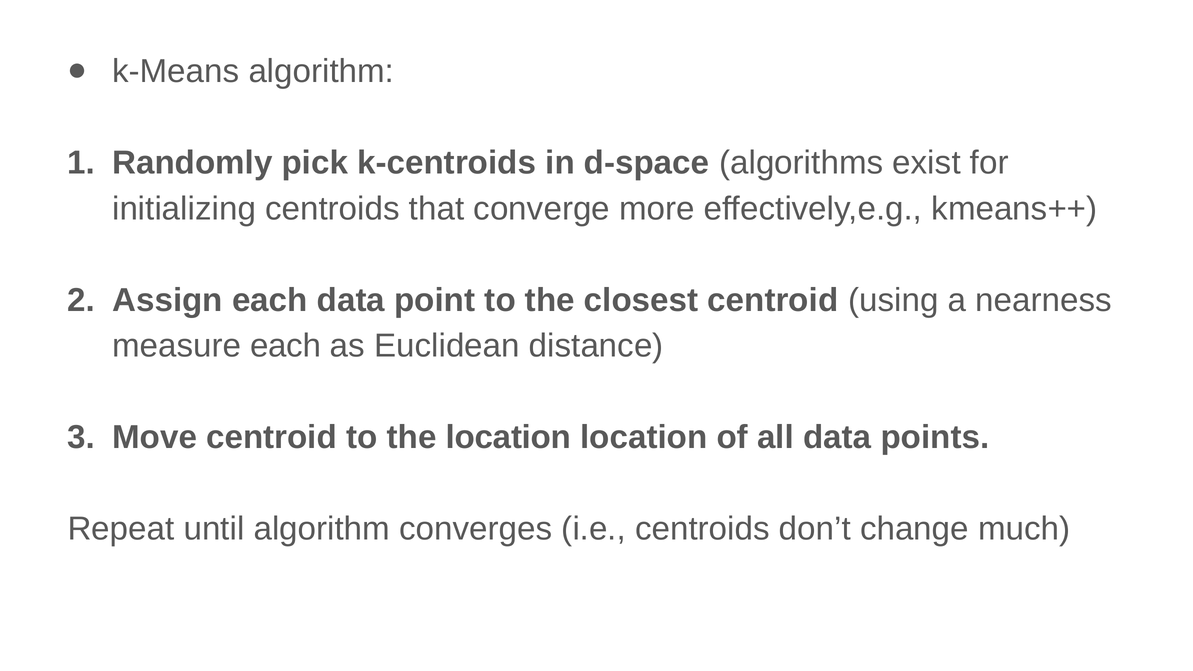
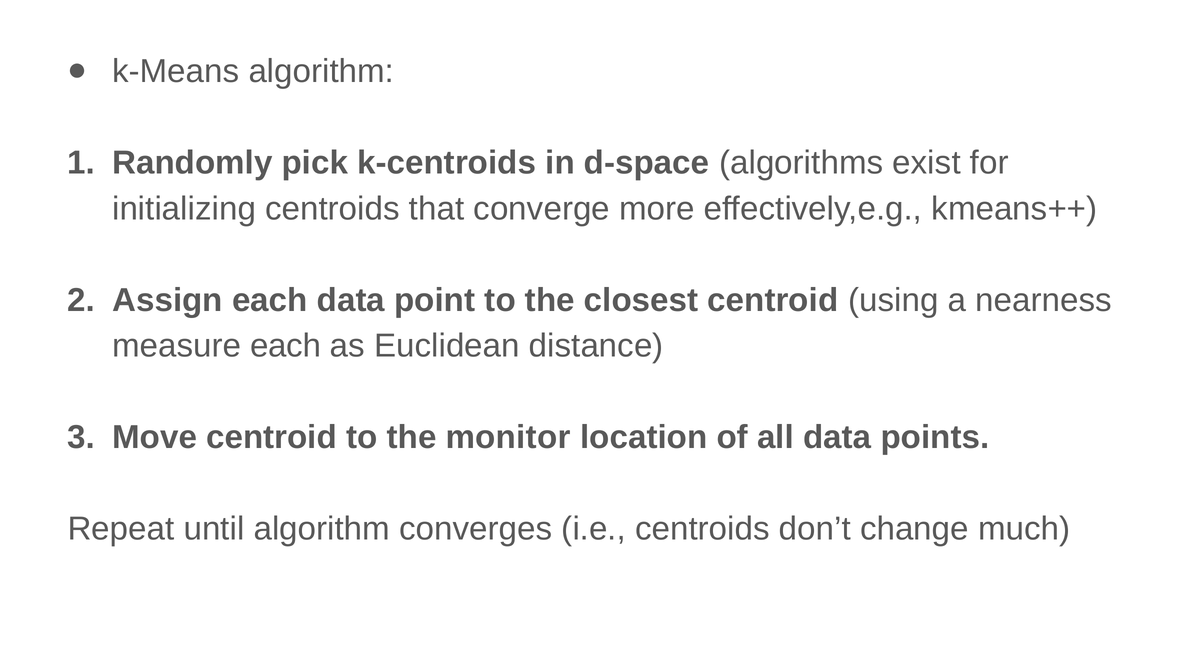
the location: location -> monitor
